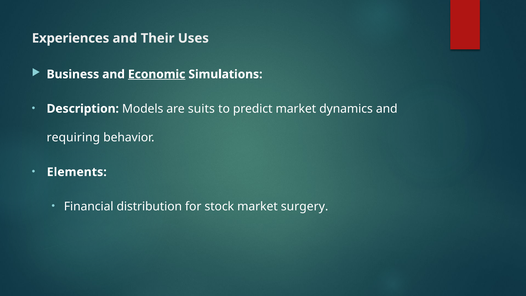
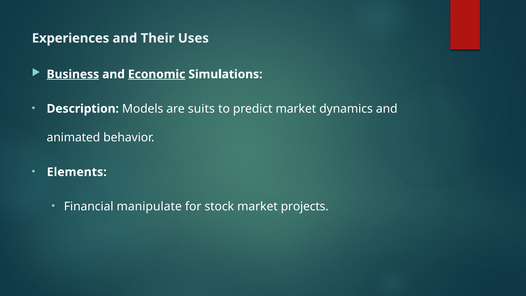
Business underline: none -> present
requiring: requiring -> animated
distribution: distribution -> manipulate
surgery: surgery -> projects
